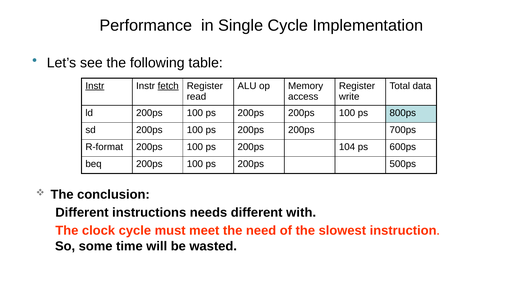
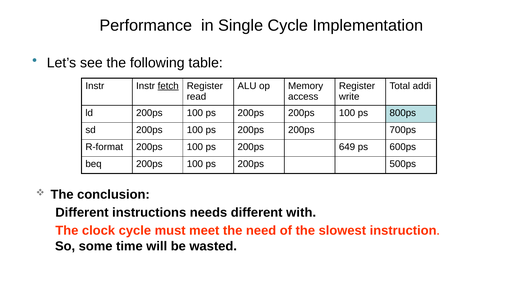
Instr at (95, 86) underline: present -> none
data: data -> addi
104: 104 -> 649
